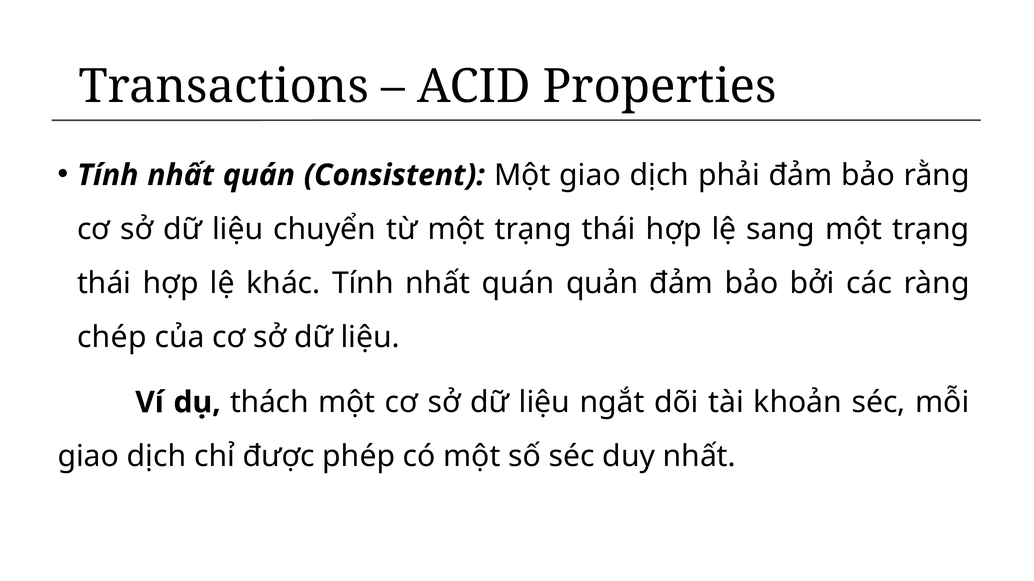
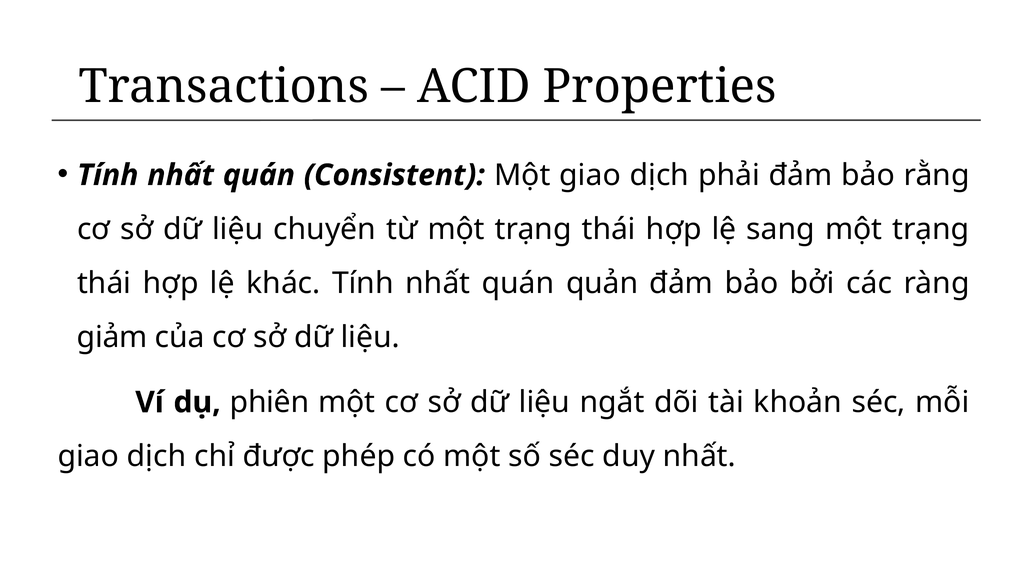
chép: chép -> giảm
thách: thách -> phiên
